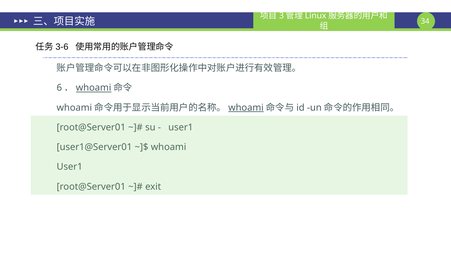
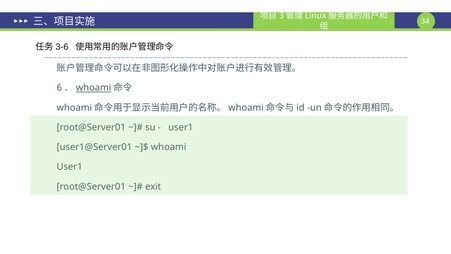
whoami at (246, 107) underline: present -> none
